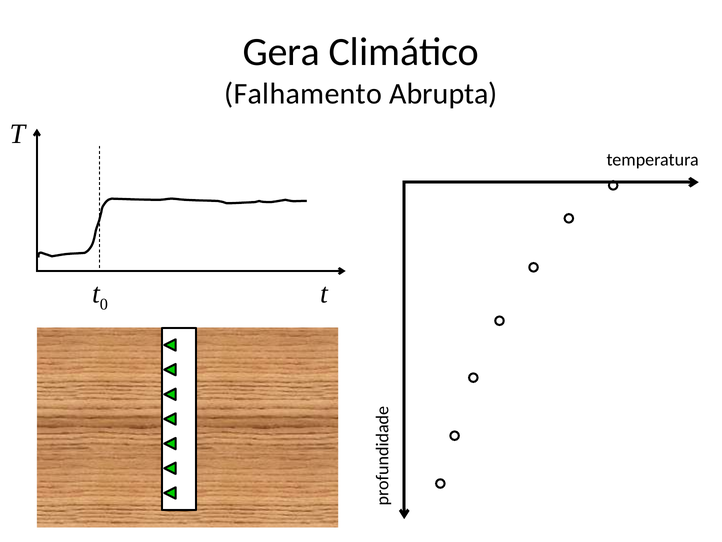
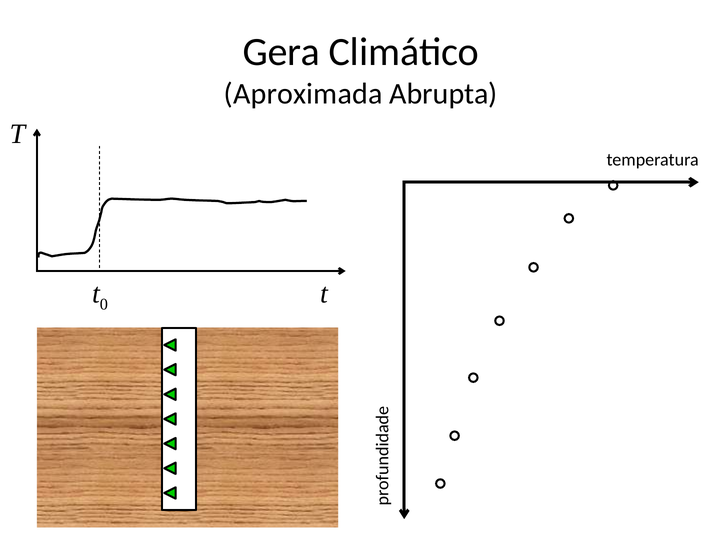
Falhamento: Falhamento -> Aproximada
